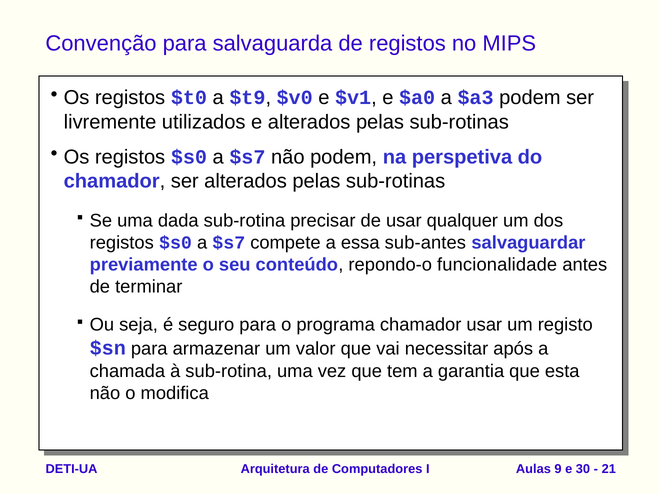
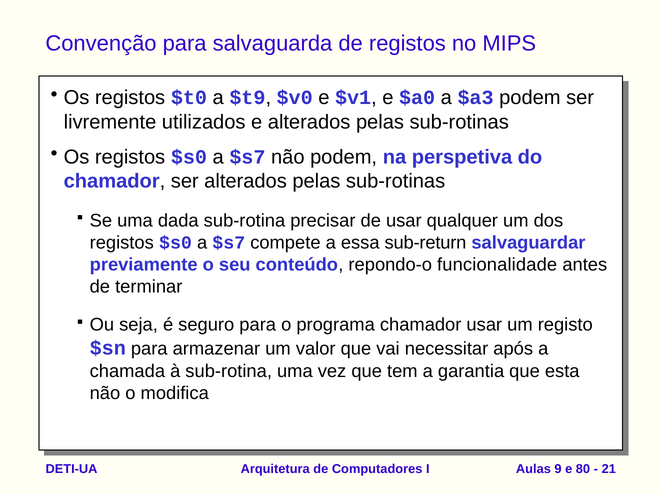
sub-antes: sub-antes -> sub-return
30: 30 -> 80
